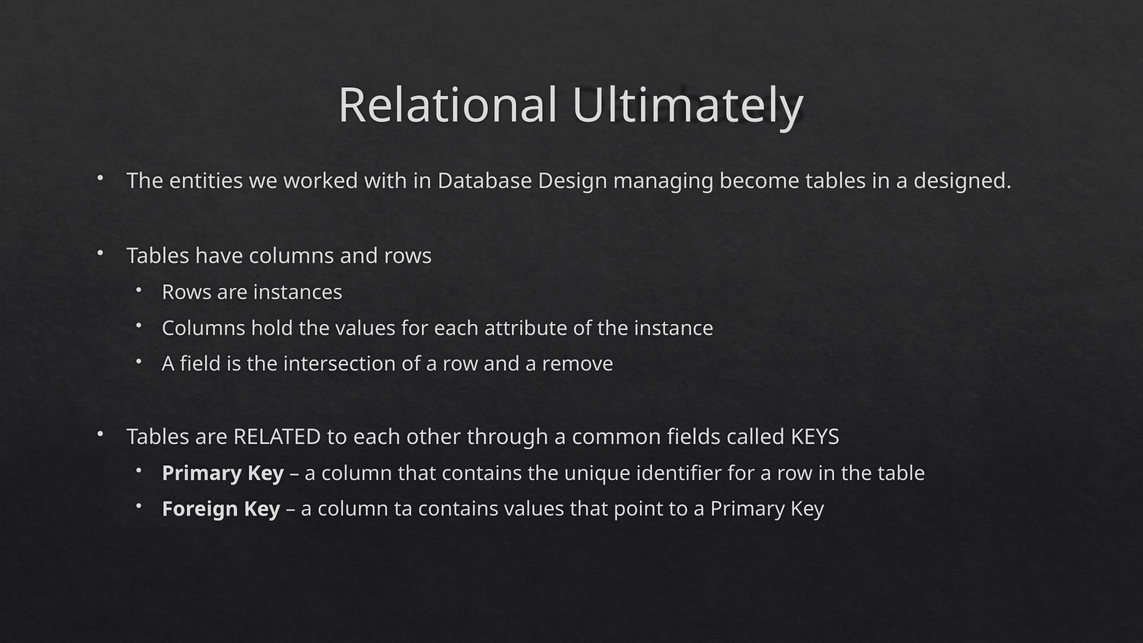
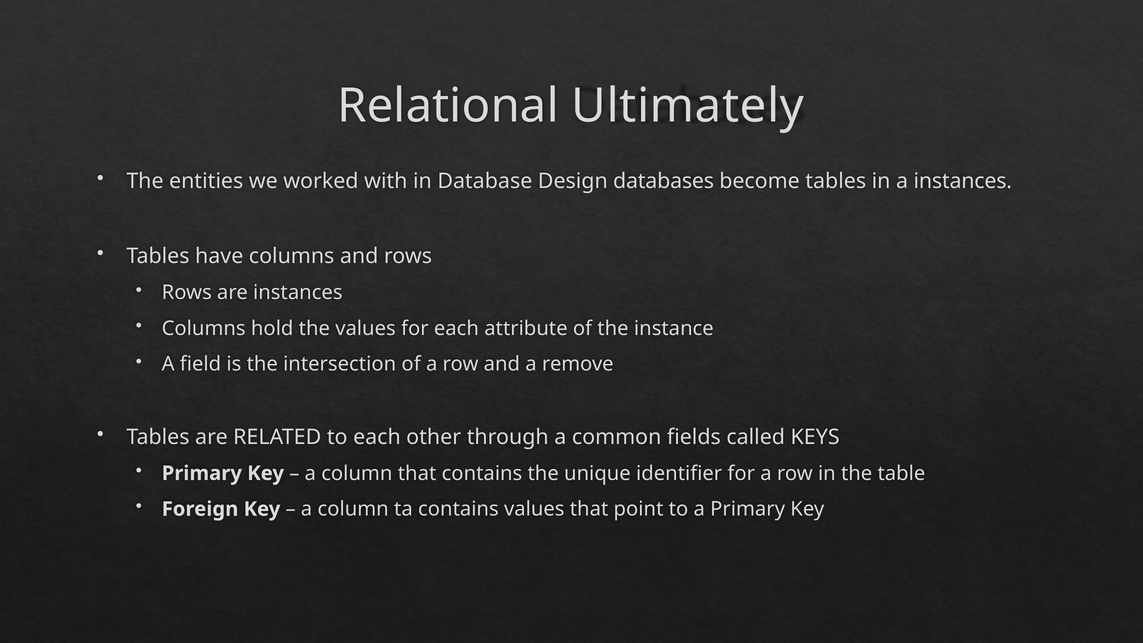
managing: managing -> databases
a designed: designed -> instances
